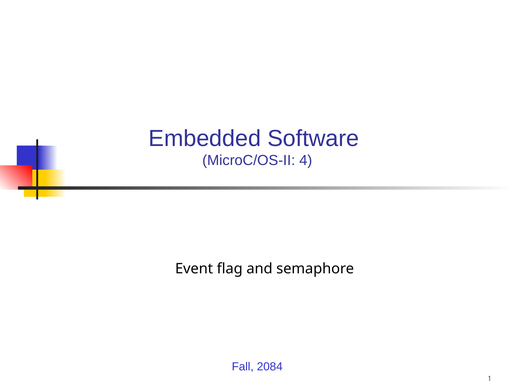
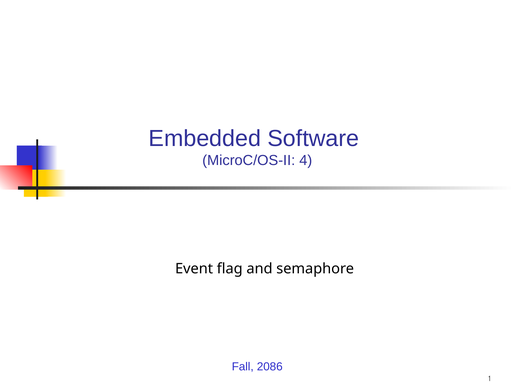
2084: 2084 -> 2086
